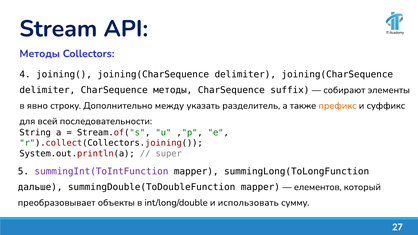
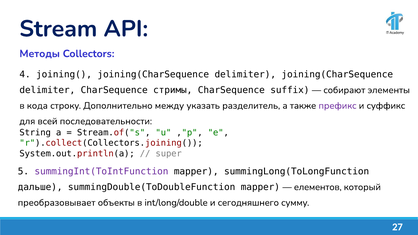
CharSequence методы: методы -> стримы
явно: явно -> кода
префикс colour: orange -> purple
использовать: использовать -> сегодняшнего
